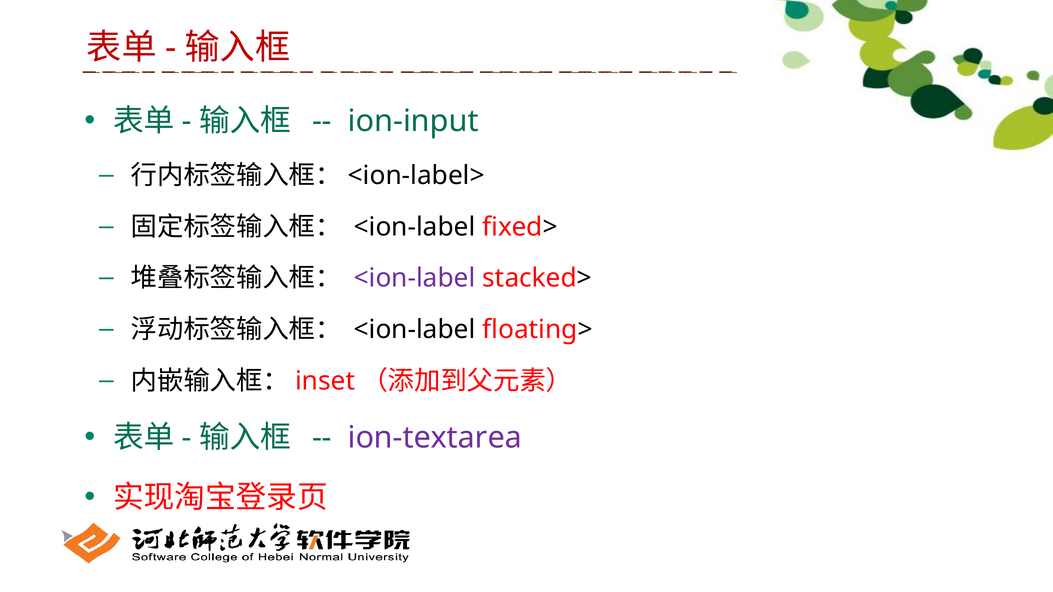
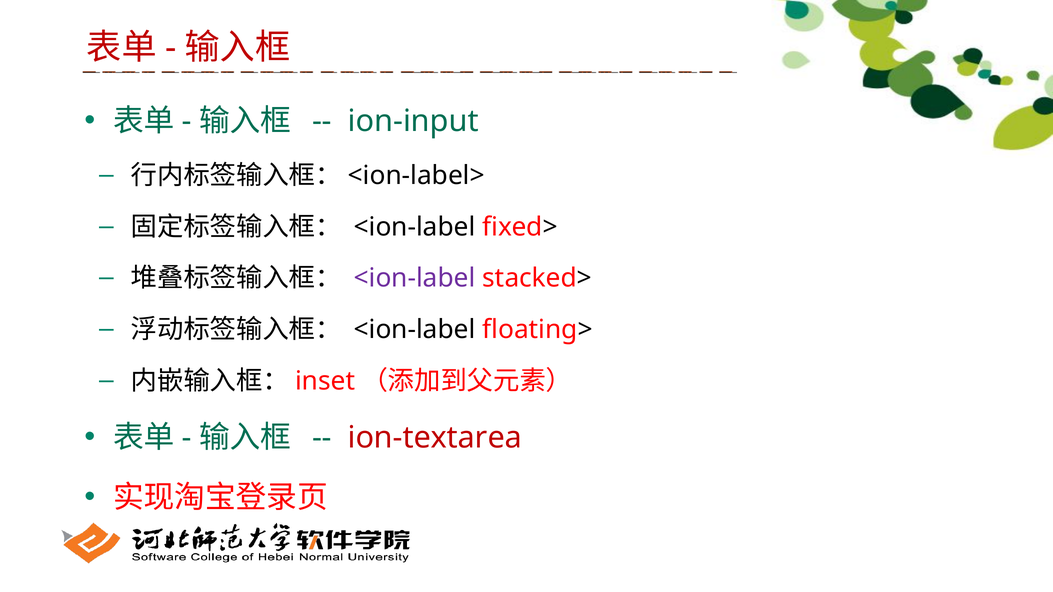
ion-textarea colour: purple -> red
